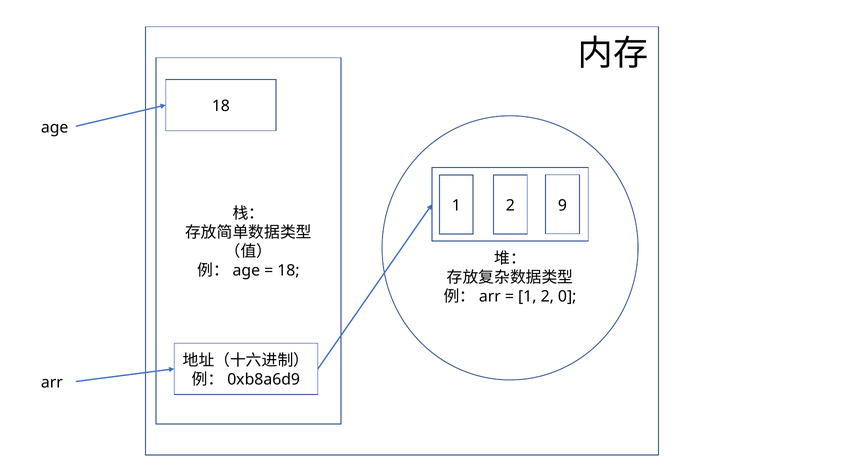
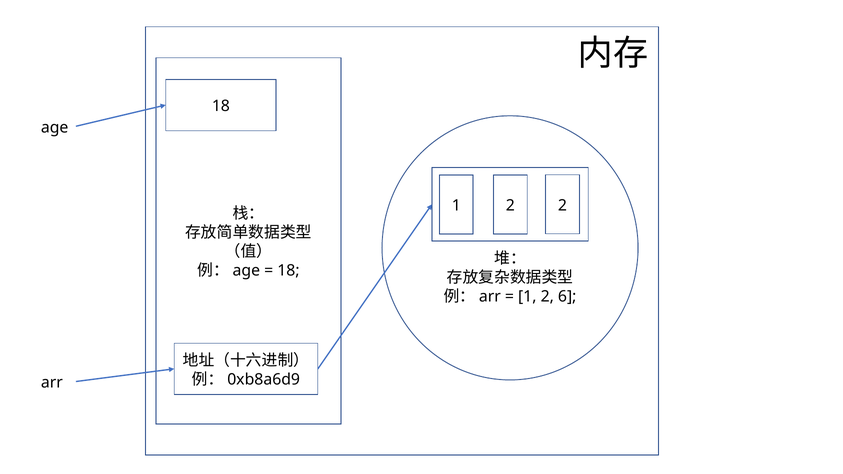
2 9: 9 -> 2
0: 0 -> 6
